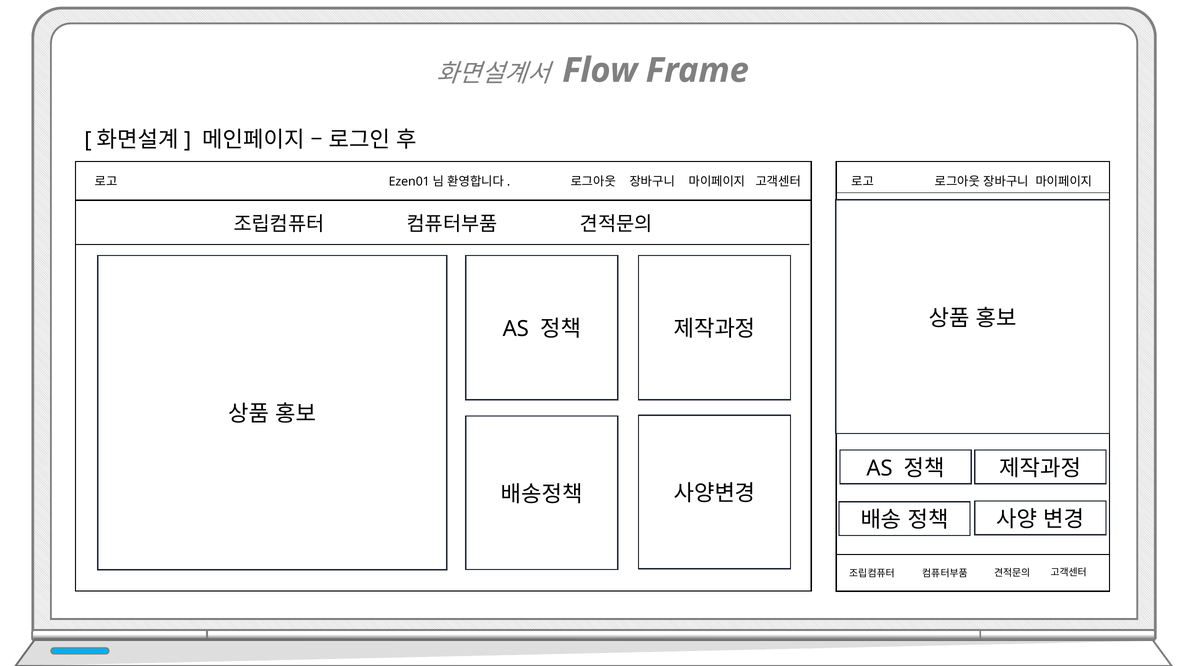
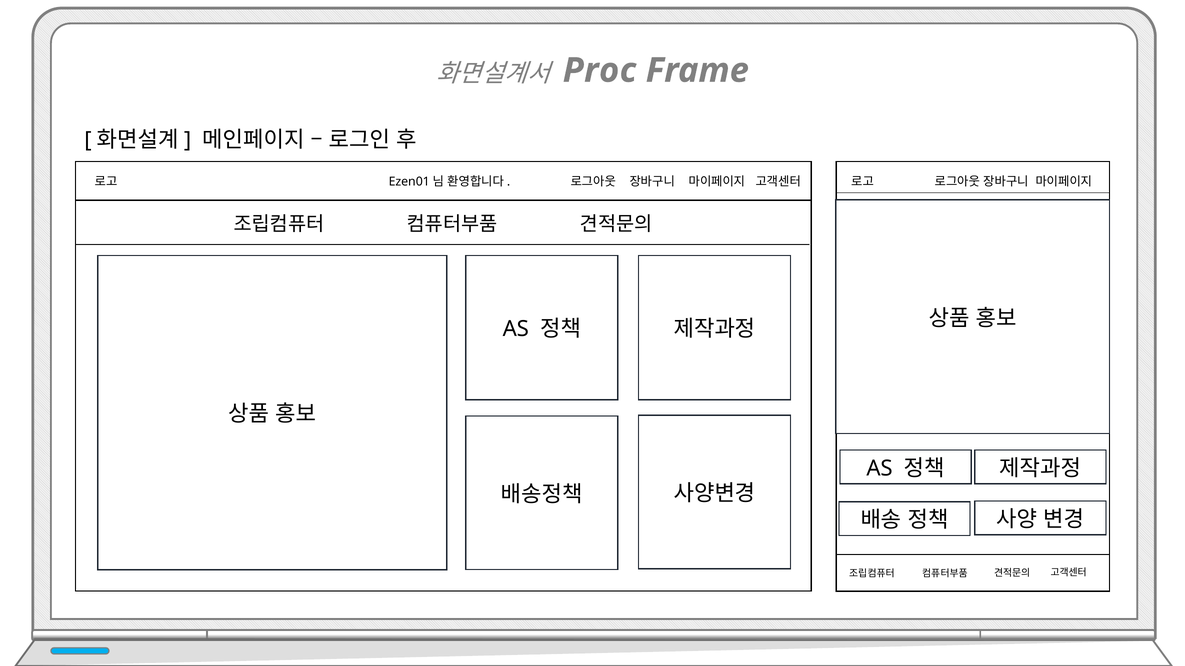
Flow: Flow -> Proc
